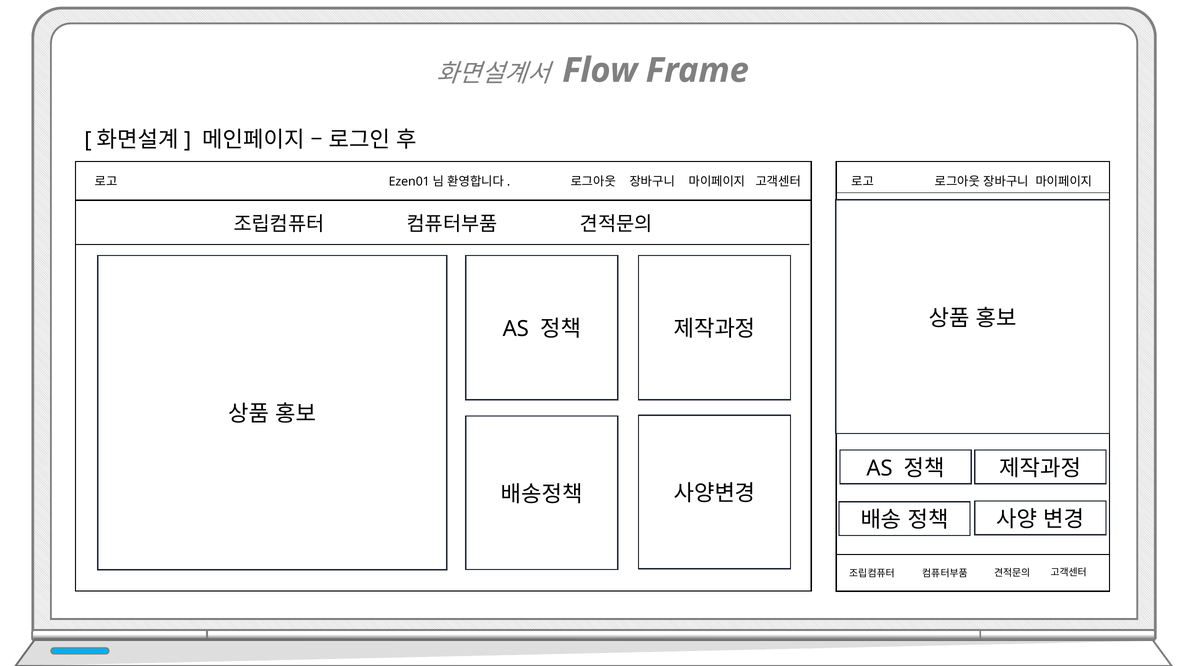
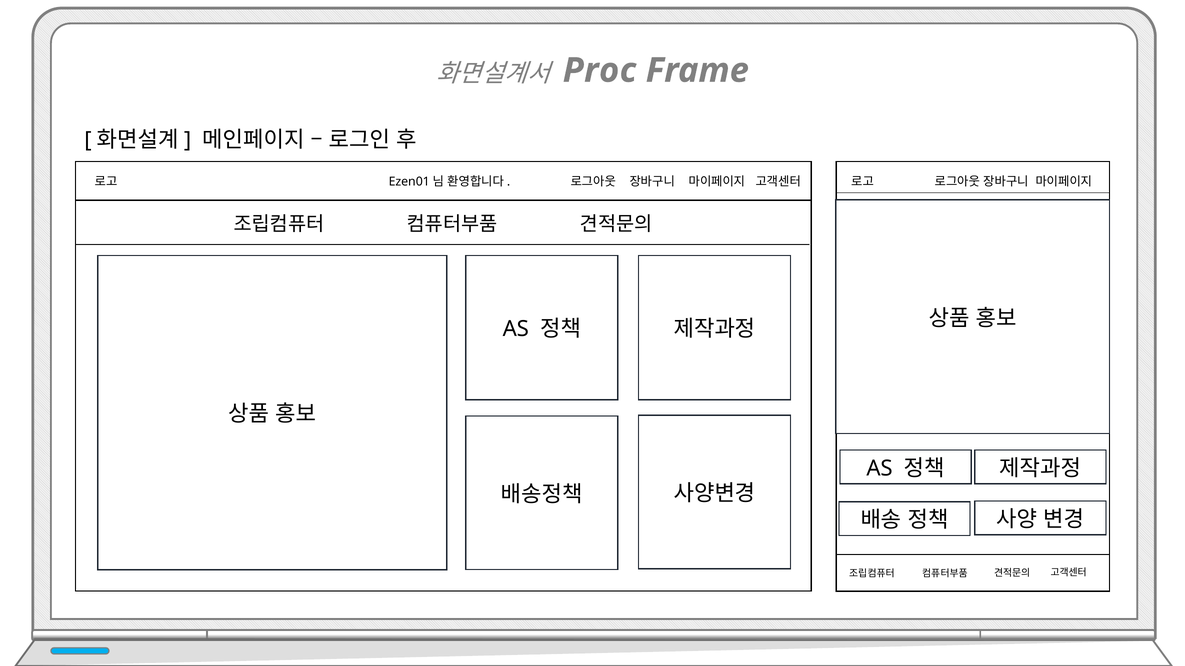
Flow: Flow -> Proc
